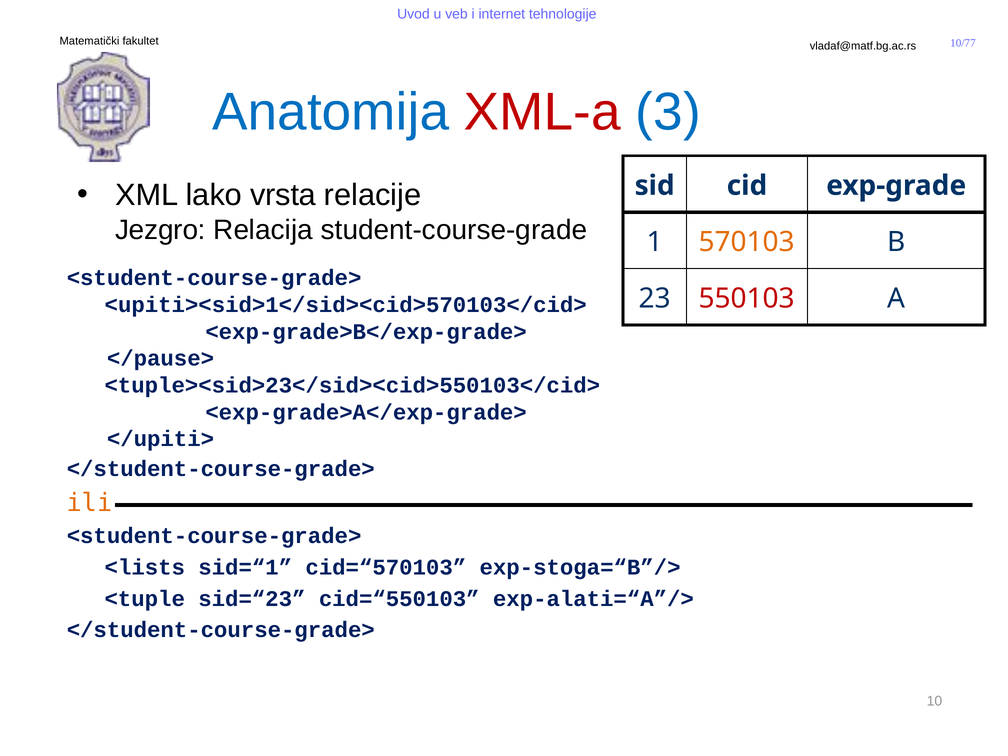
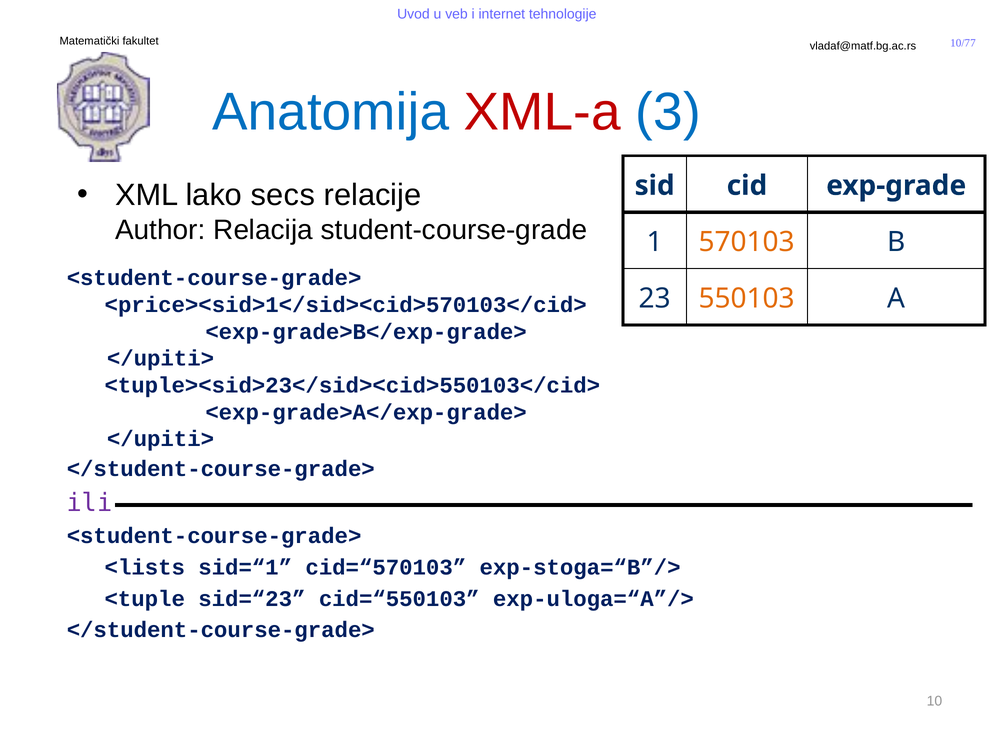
vrsta: vrsta -> secs
Jezgro: Jezgro -> Author
550103 colour: red -> orange
<upiti><sid>1</sid><cid>570103</cid>: <upiti><sid>1</sid><cid>570103</cid> -> <price><sid>1</sid><cid>570103</cid>
</pause> at (161, 359): </pause> -> </upiti>
ili colour: orange -> purple
exp-alati=“A”/>: exp-alati=“A”/> -> exp-uloga=“A”/>
